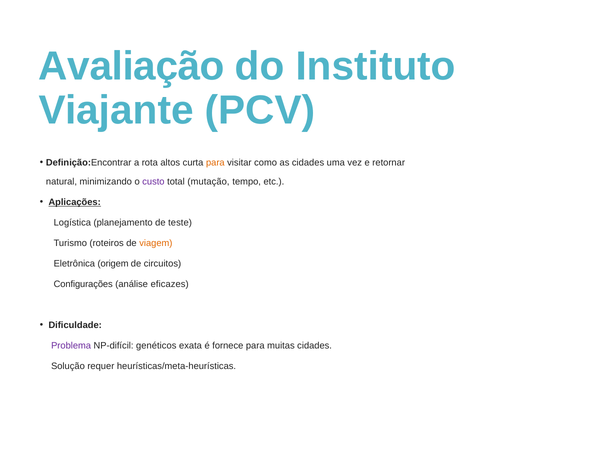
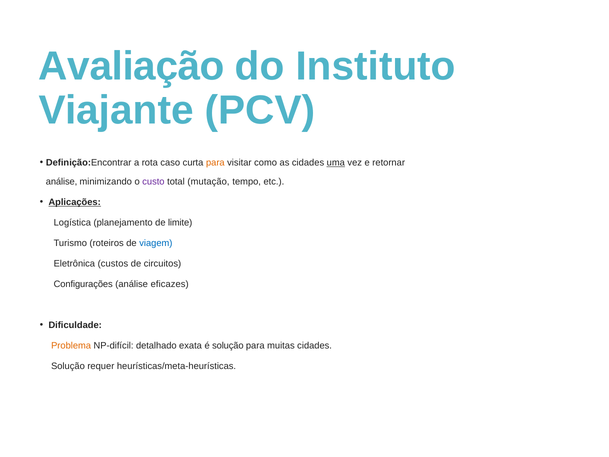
altos: altos -> caso
uma underline: none -> present
natural at (61, 182): natural -> análise
teste: teste -> limite
viagem colour: orange -> blue
origem: origem -> custos
Problema colour: purple -> orange
genéticos: genéticos -> detalhado
é fornece: fornece -> solução
